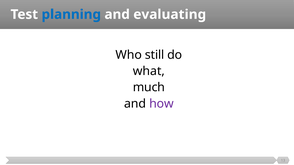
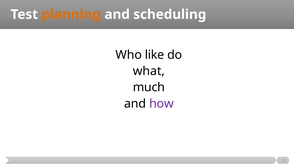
planning colour: blue -> orange
evaluating: evaluating -> scheduling
still: still -> like
